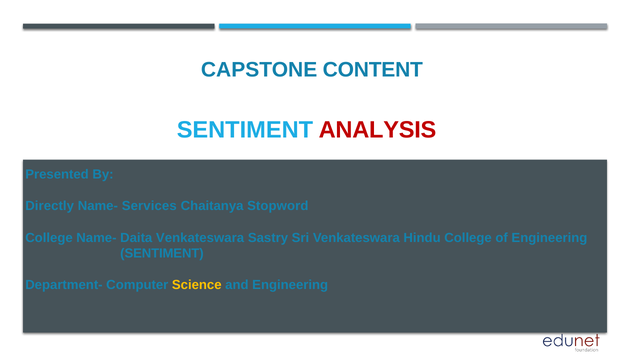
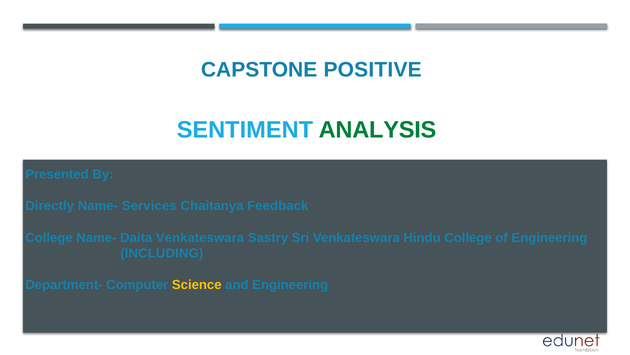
CONTENT: CONTENT -> POSITIVE
ANALYSIS colour: red -> green
Stopword: Stopword -> Feedback
SENTIMENT at (162, 253): SENTIMENT -> INCLUDING
